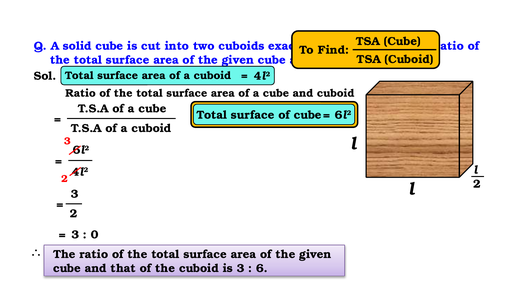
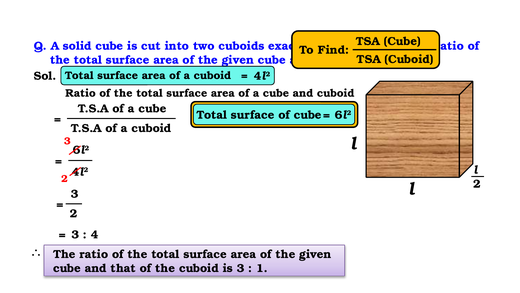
0: 0 -> 4
6: 6 -> 1
